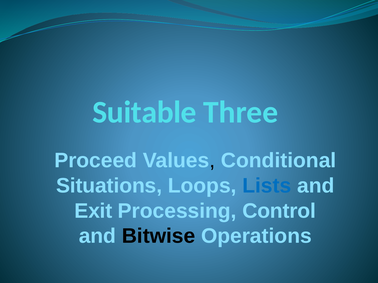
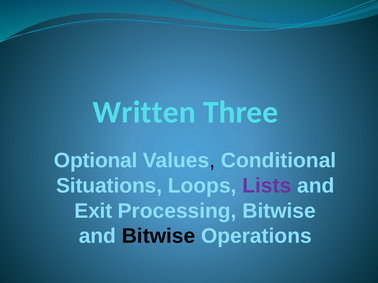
Suitable: Suitable -> Written
Proceed: Proceed -> Optional
Lists colour: blue -> purple
Processing Control: Control -> Bitwise
